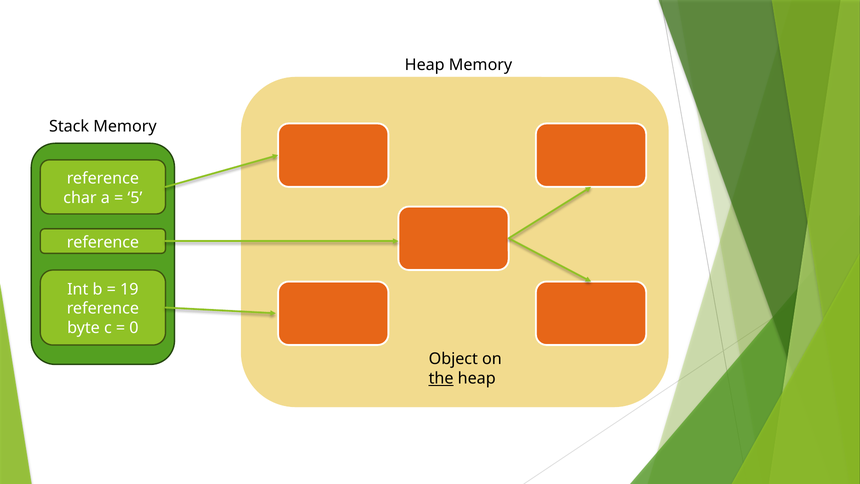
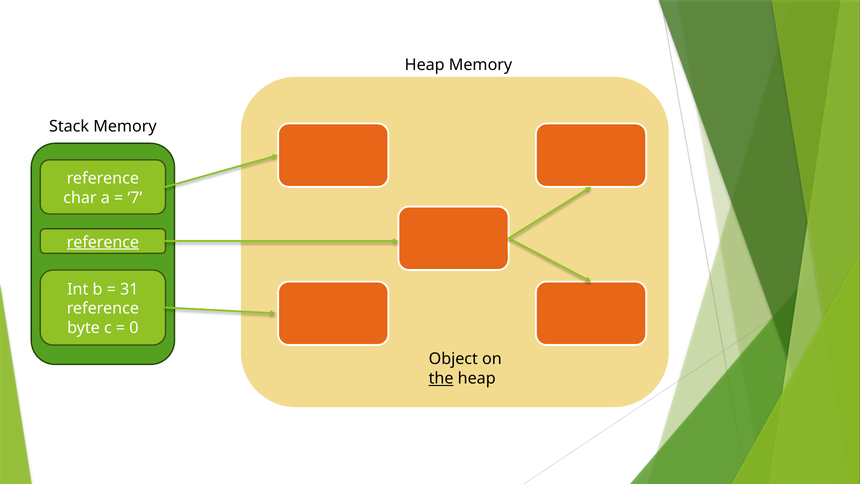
5: 5 -> 7
reference at (103, 242) underline: none -> present
19: 19 -> 31
